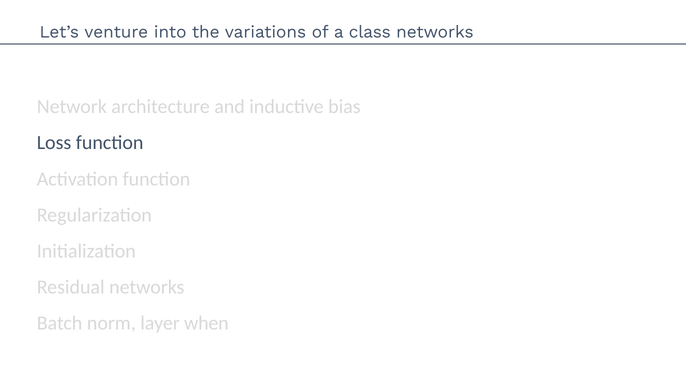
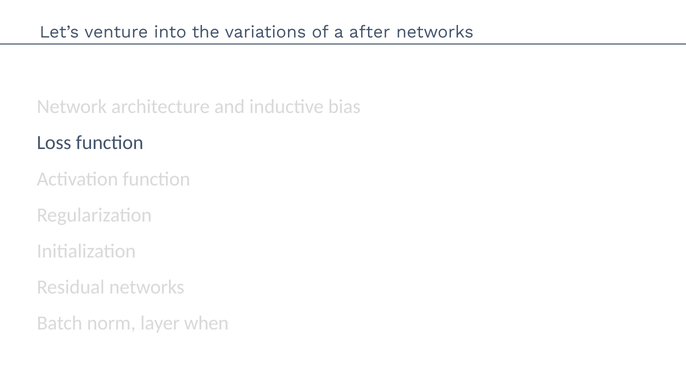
class: class -> after
